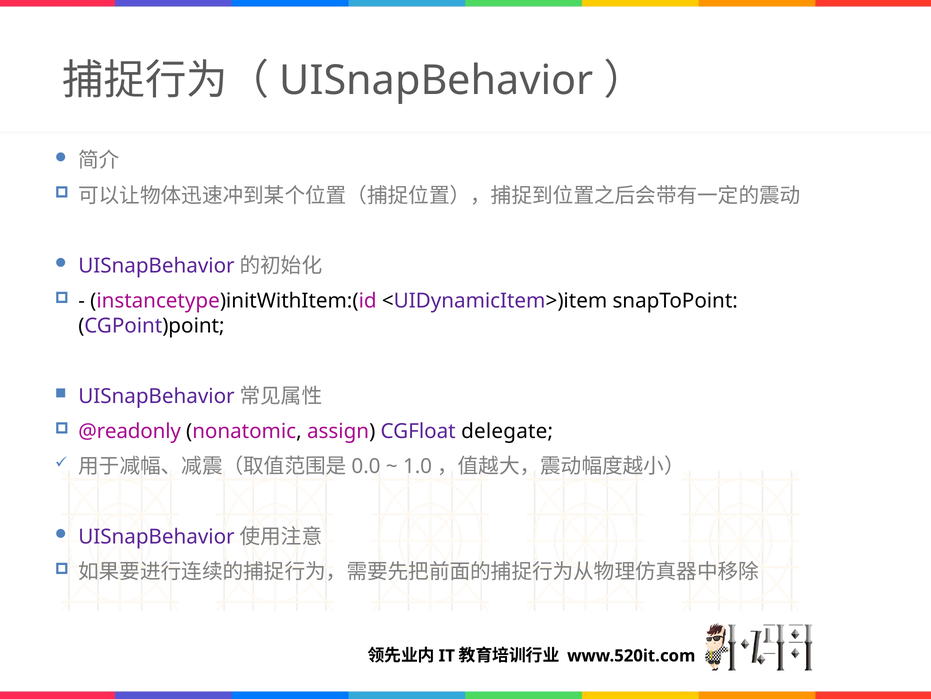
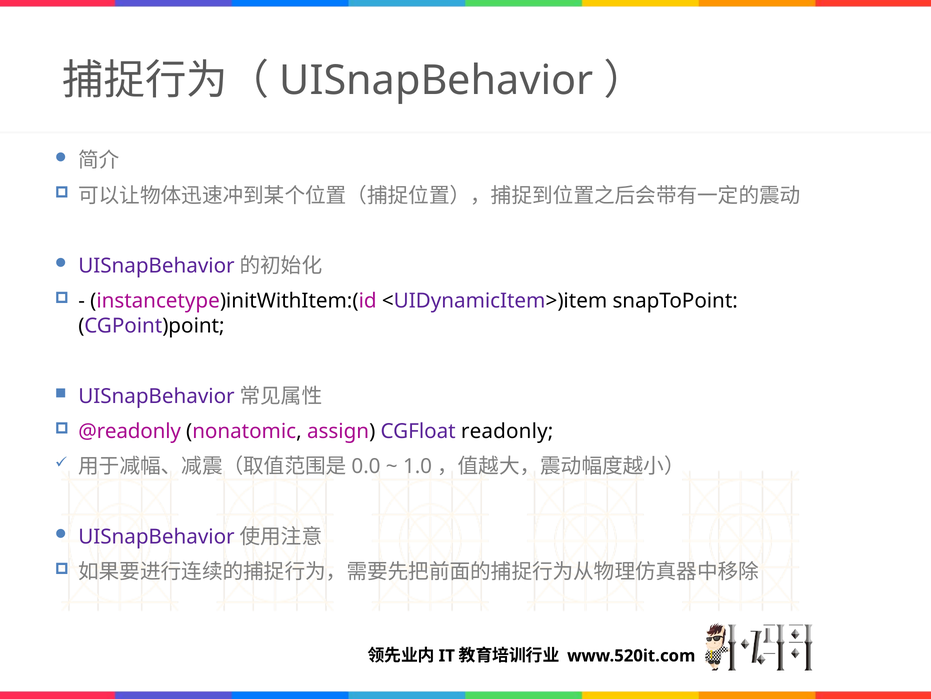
delegate: delegate -> readonly
